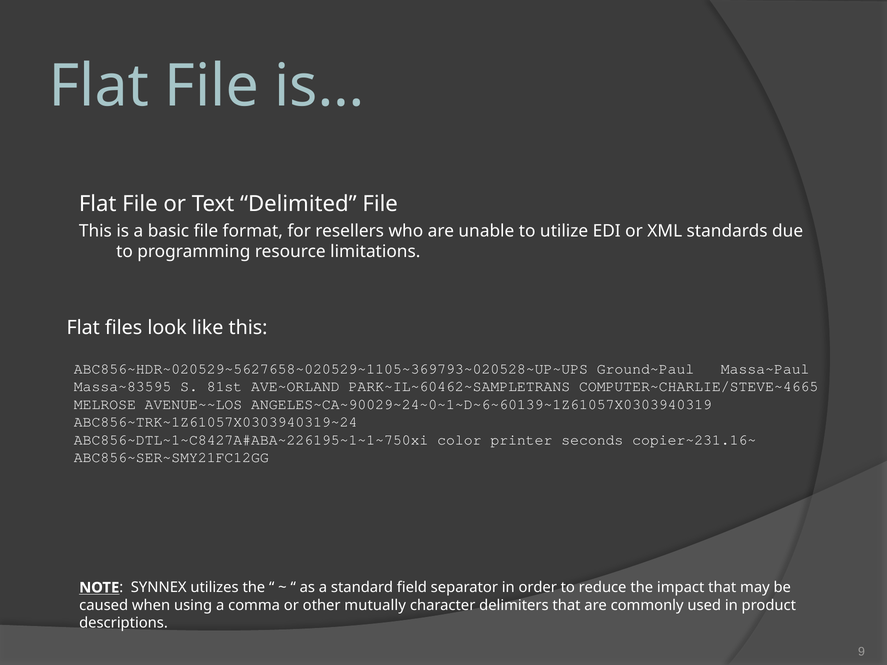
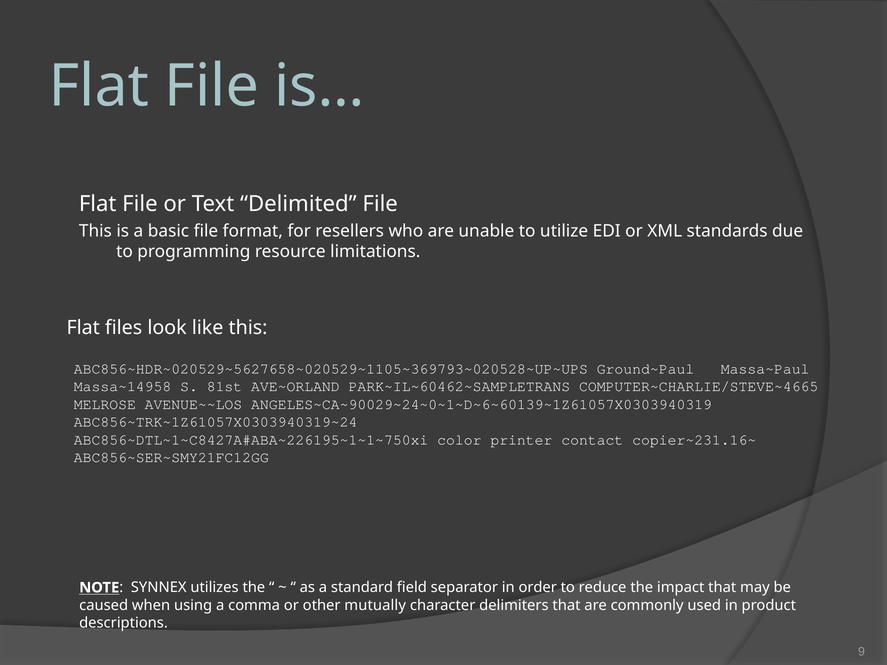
Massa~83595: Massa~83595 -> Massa~14958
seconds: seconds -> contact
